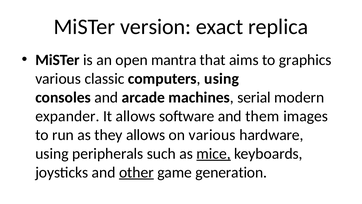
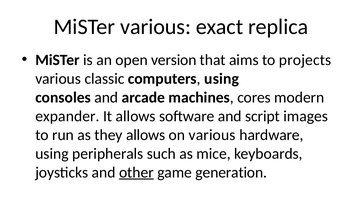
MiSTer version: version -> various
mantra: mantra -> version
graphics: graphics -> projects
serial: serial -> cores
them: them -> script
mice underline: present -> none
